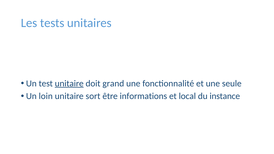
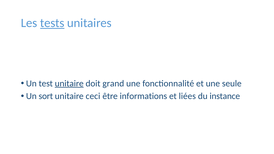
tests underline: none -> present
loin: loin -> sort
sort: sort -> ceci
local: local -> liées
